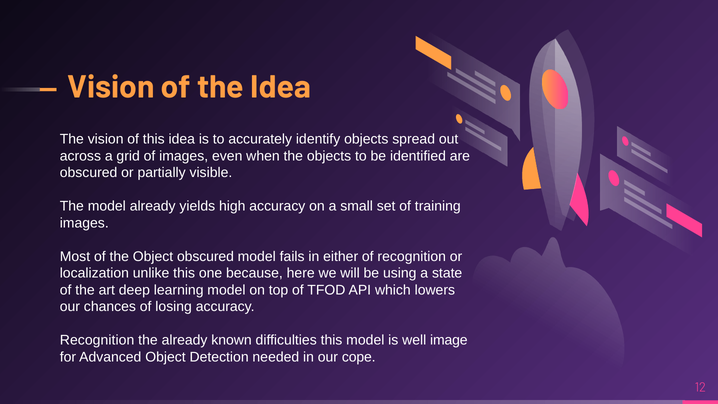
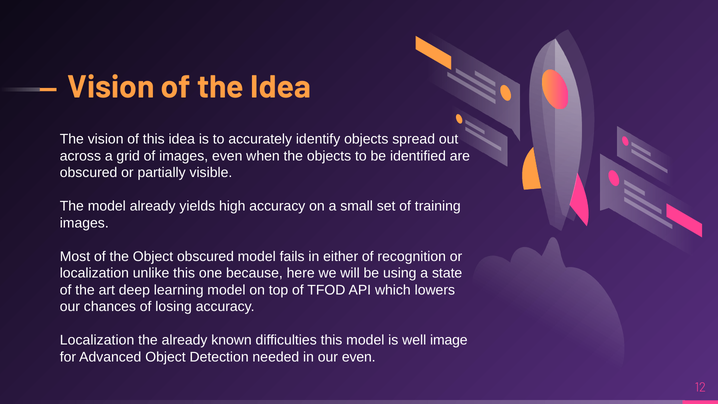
Recognition at (97, 340): Recognition -> Localization
our cope: cope -> even
